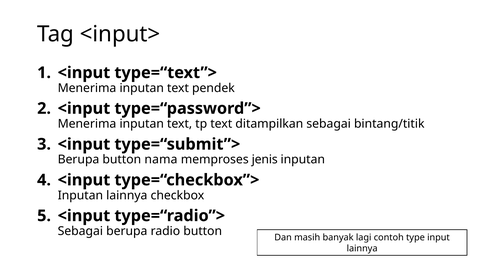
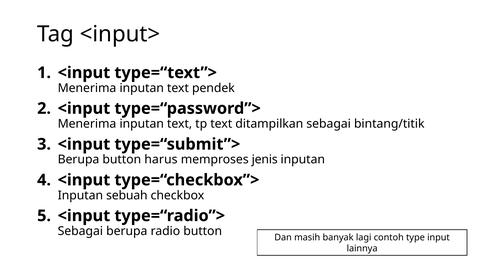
nama: nama -> harus
Inputan lainnya: lainnya -> sebuah
